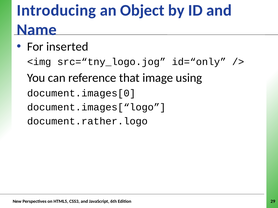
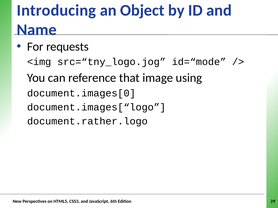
inserted: inserted -> requests
id=“only: id=“only -> id=“mode
